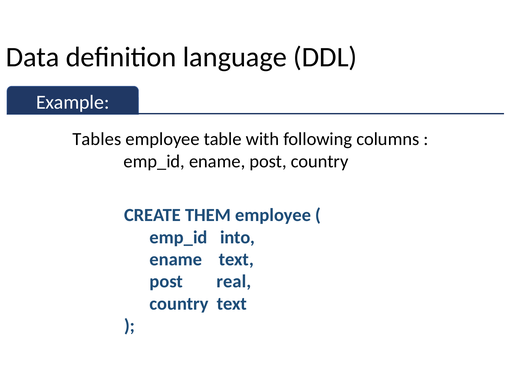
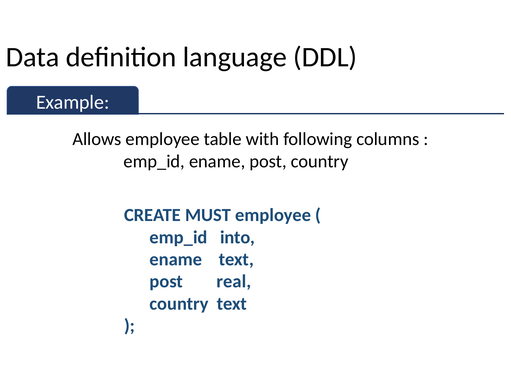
Tables: Tables -> Allows
THEM: THEM -> MUST
